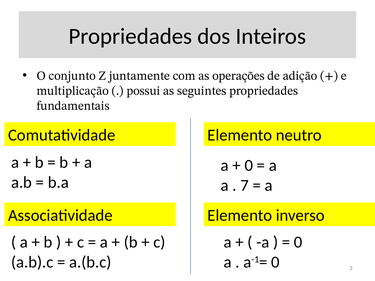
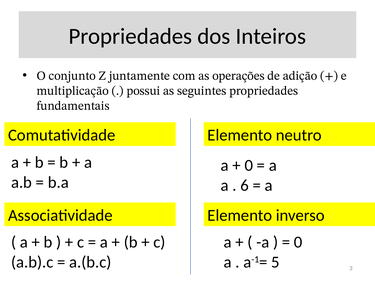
7: 7 -> 6
a-1= 0: 0 -> 5
